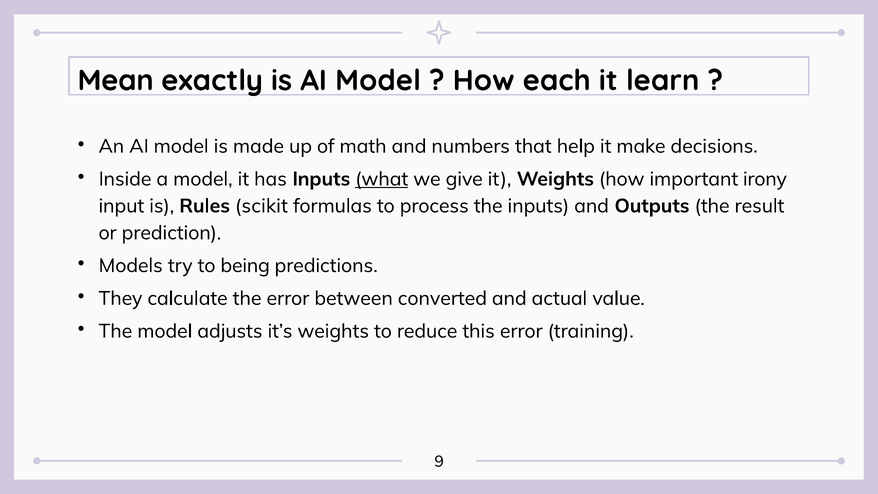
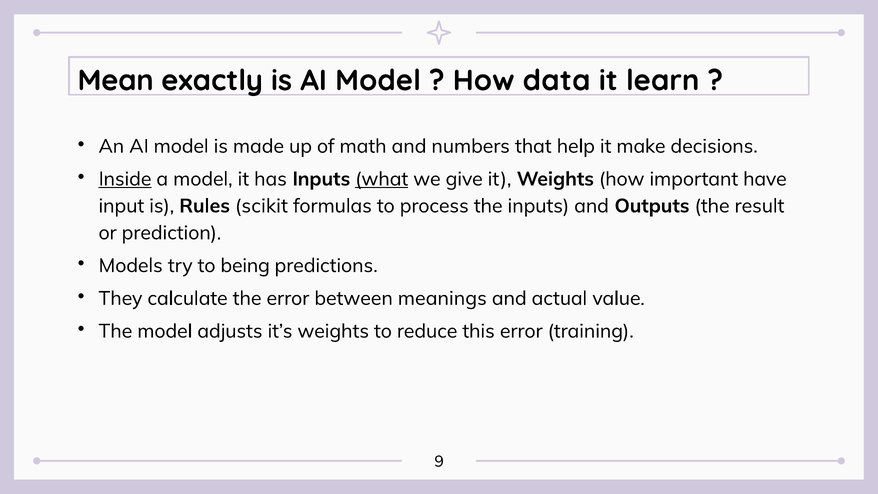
each: each -> data
Inside underline: none -> present
irony: irony -> have
converted: converted -> meanings
